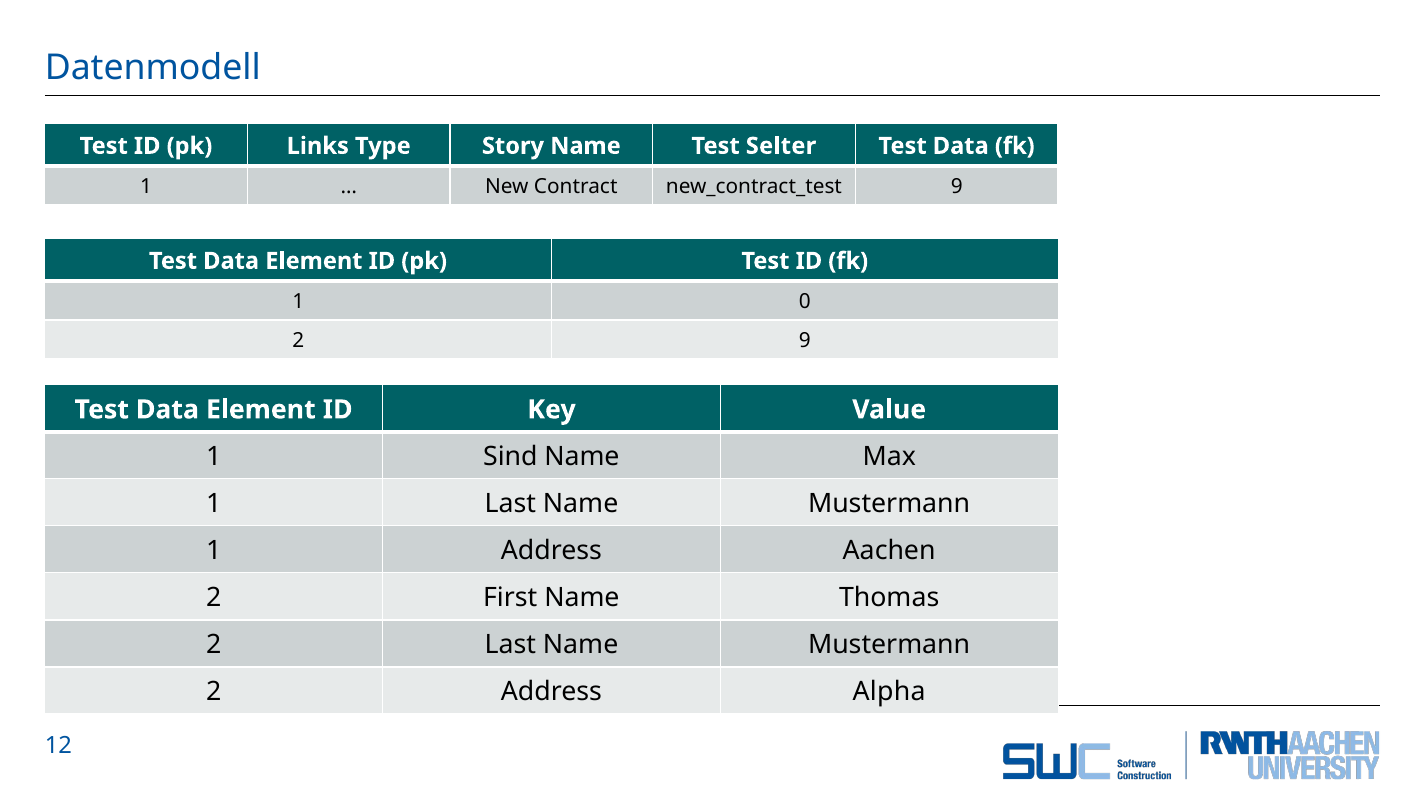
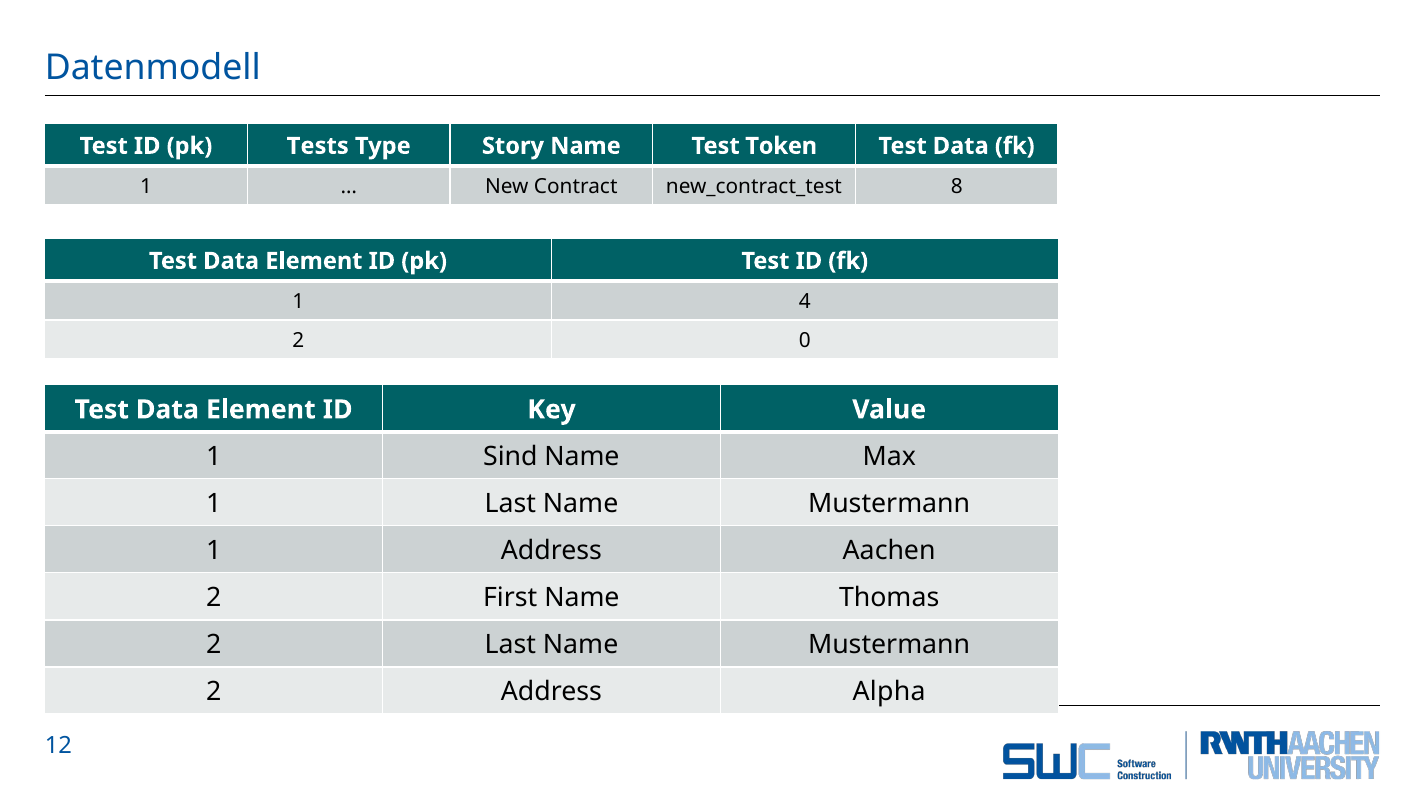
Links: Links -> Tests
Selter: Selter -> Token
9 at (957, 187): 9 -> 8
0: 0 -> 4
2 9: 9 -> 0
